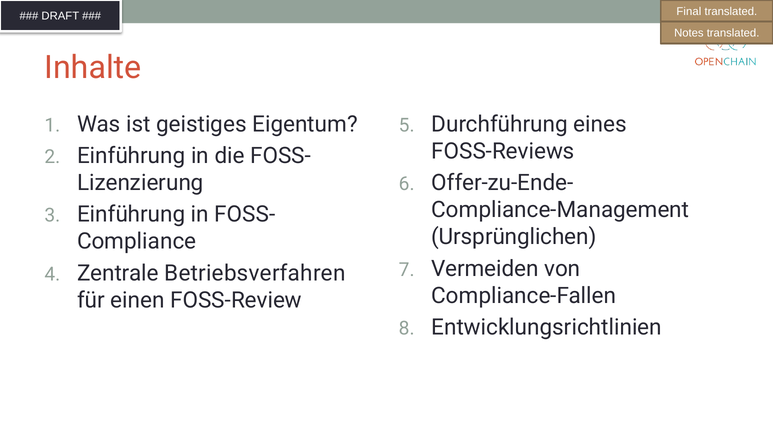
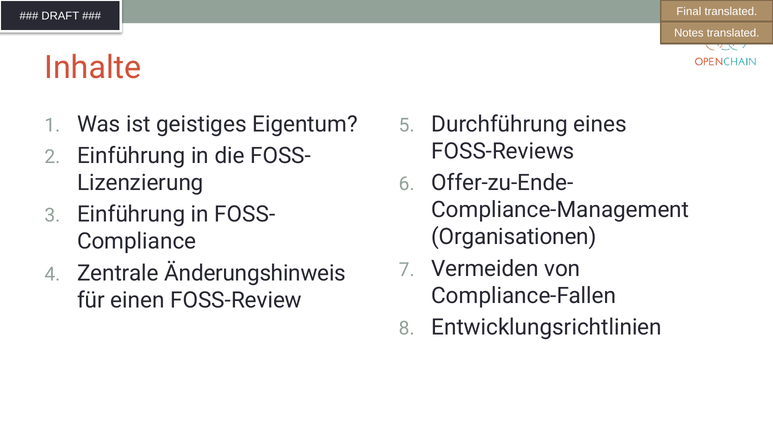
Ursprünglichen: Ursprünglichen -> Organisationen
Betriebsverfahren: Betriebsverfahren -> Änderungshinweis
